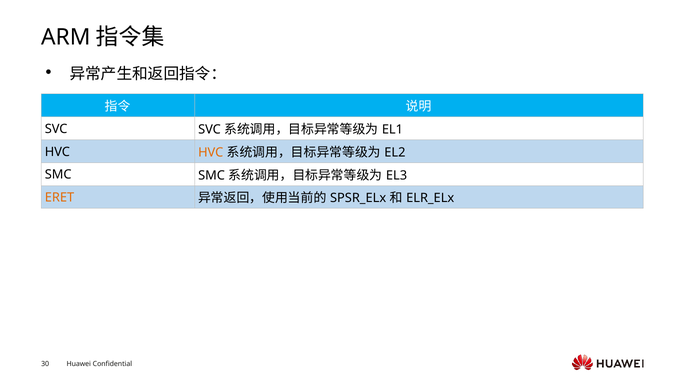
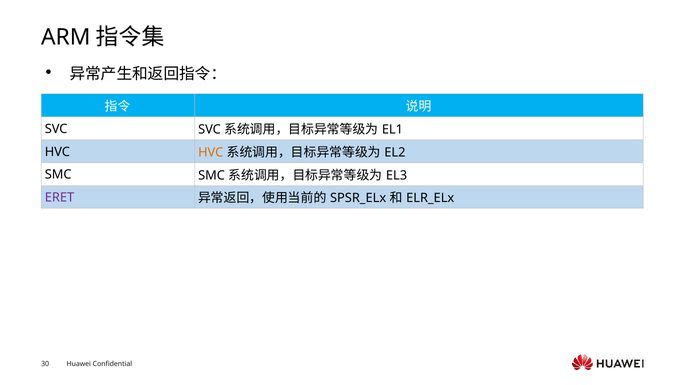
ERET colour: orange -> purple
